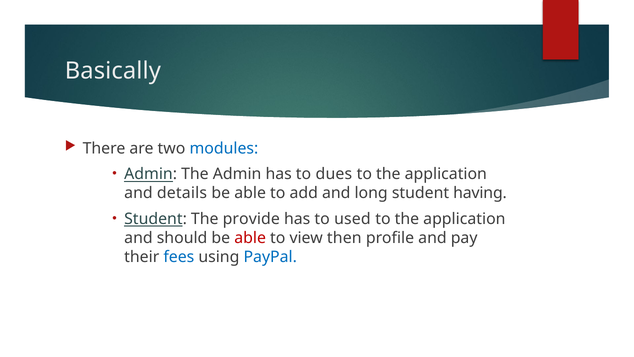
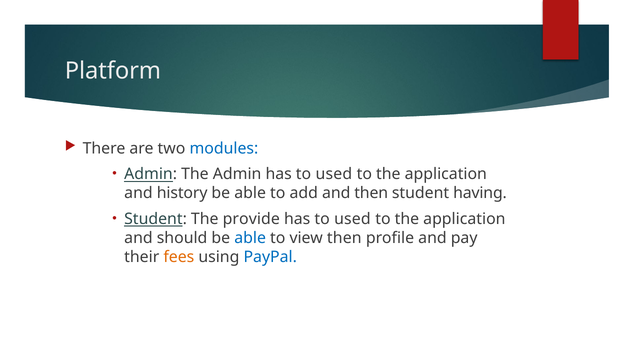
Basically: Basically -> Platform
Admin has to dues: dues -> used
details: details -> history
and long: long -> then
able at (250, 238) colour: red -> blue
fees colour: blue -> orange
